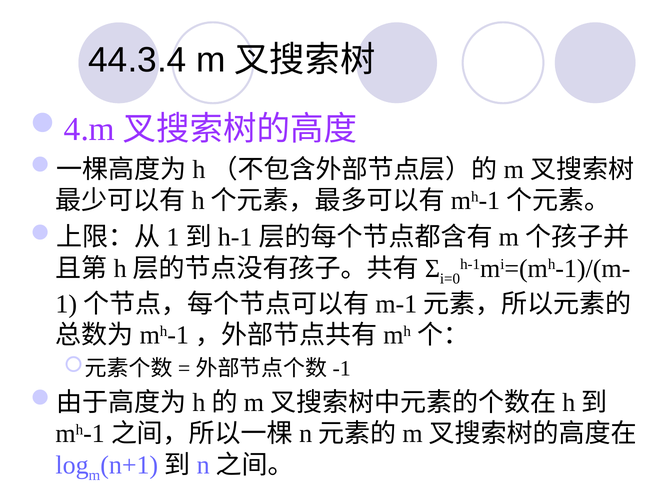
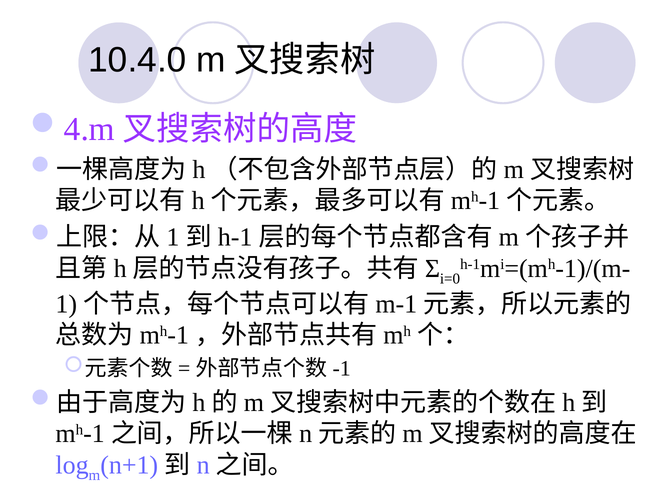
44.3.4: 44.3.4 -> 10.4.0
